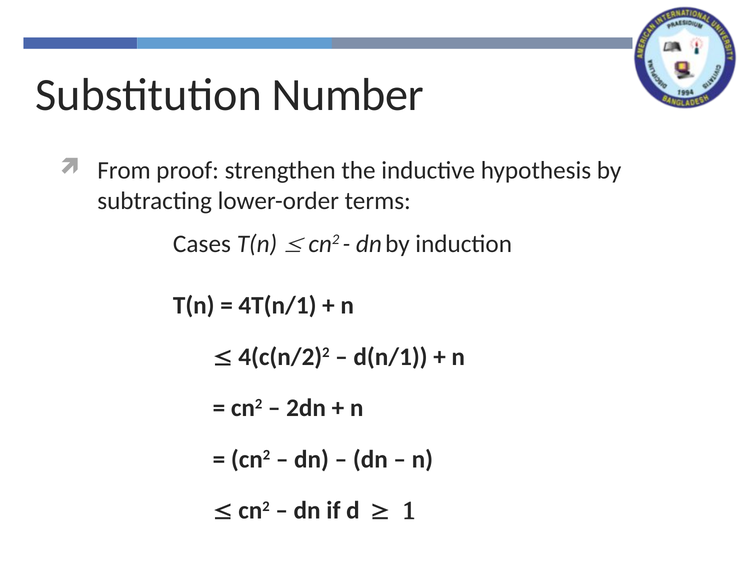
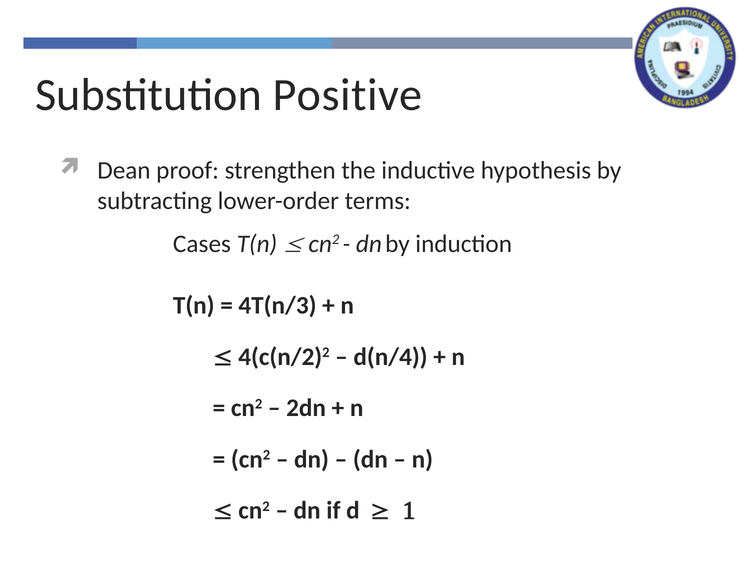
Number: Number -> Positive
From: From -> Dean
4T(n/1: 4T(n/1 -> 4T(n/3
d(n/1: d(n/1 -> d(n/4
